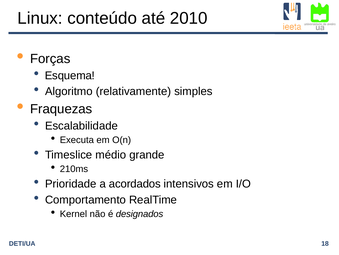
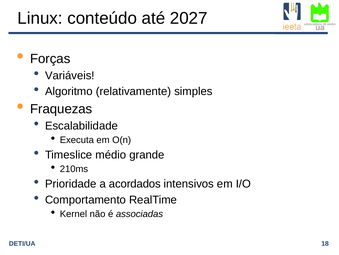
2010: 2010 -> 2027
Esquema: Esquema -> Variáveis
designados: designados -> associadas
